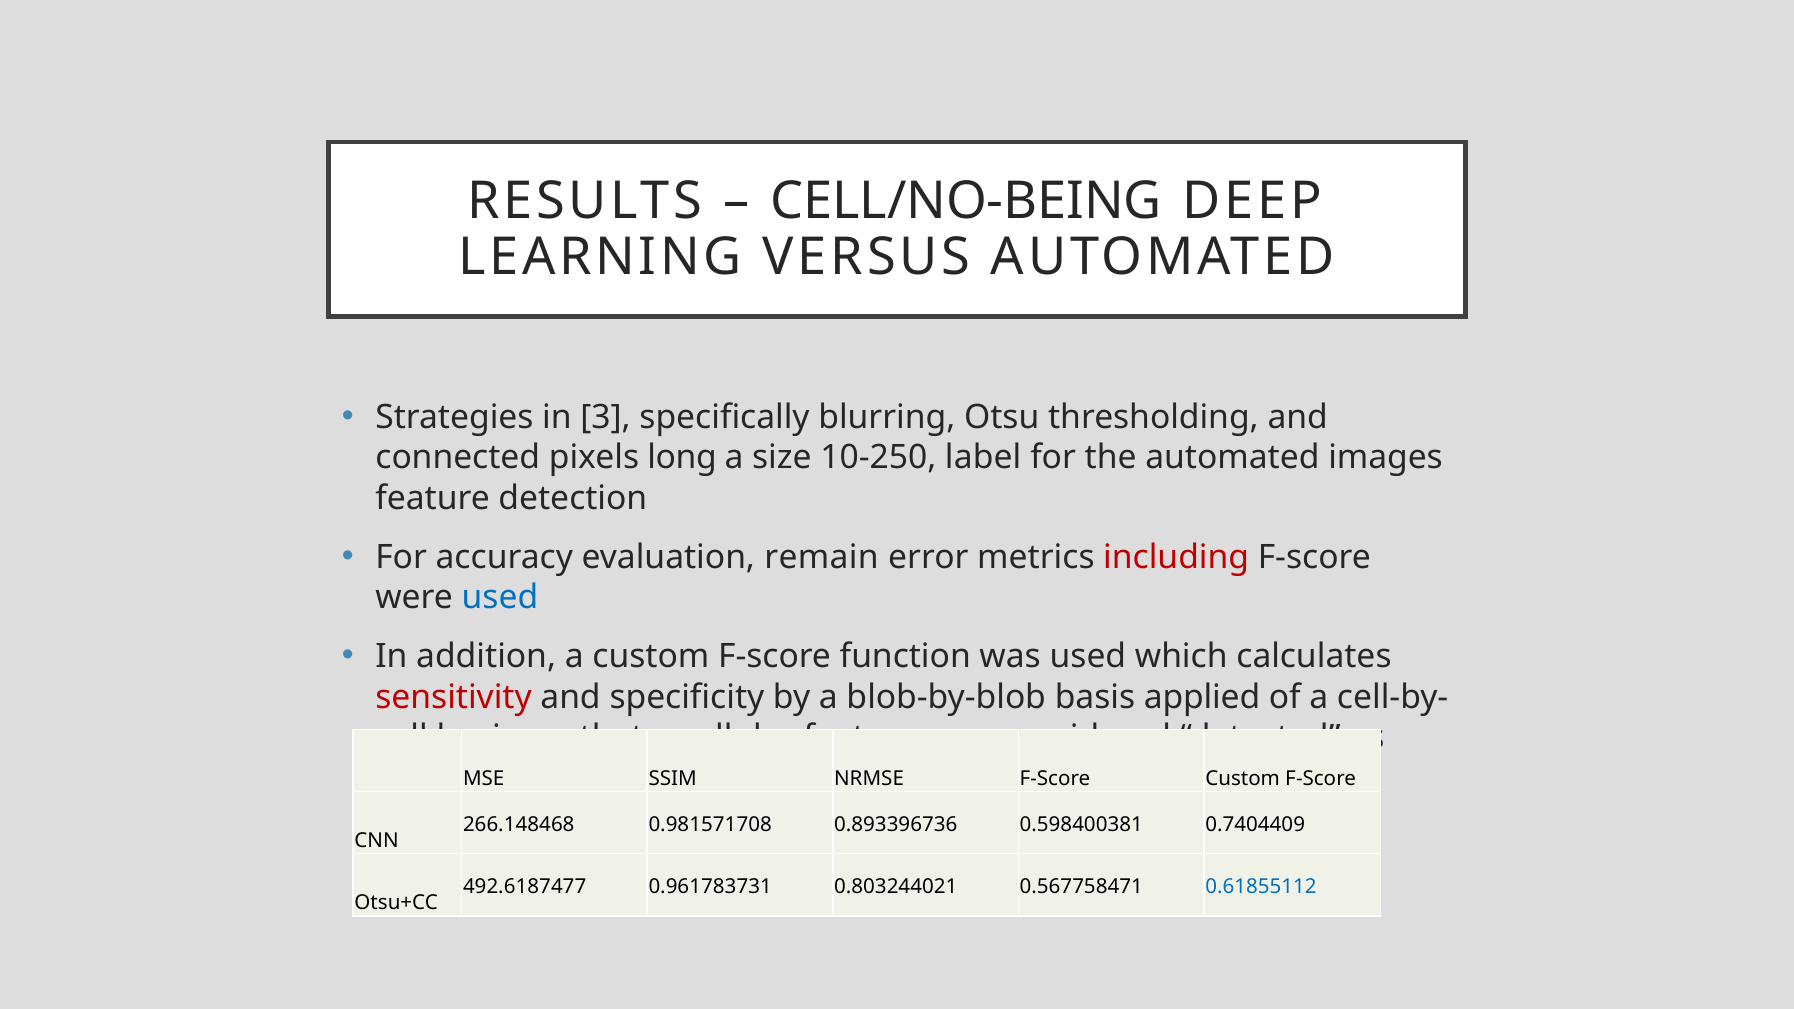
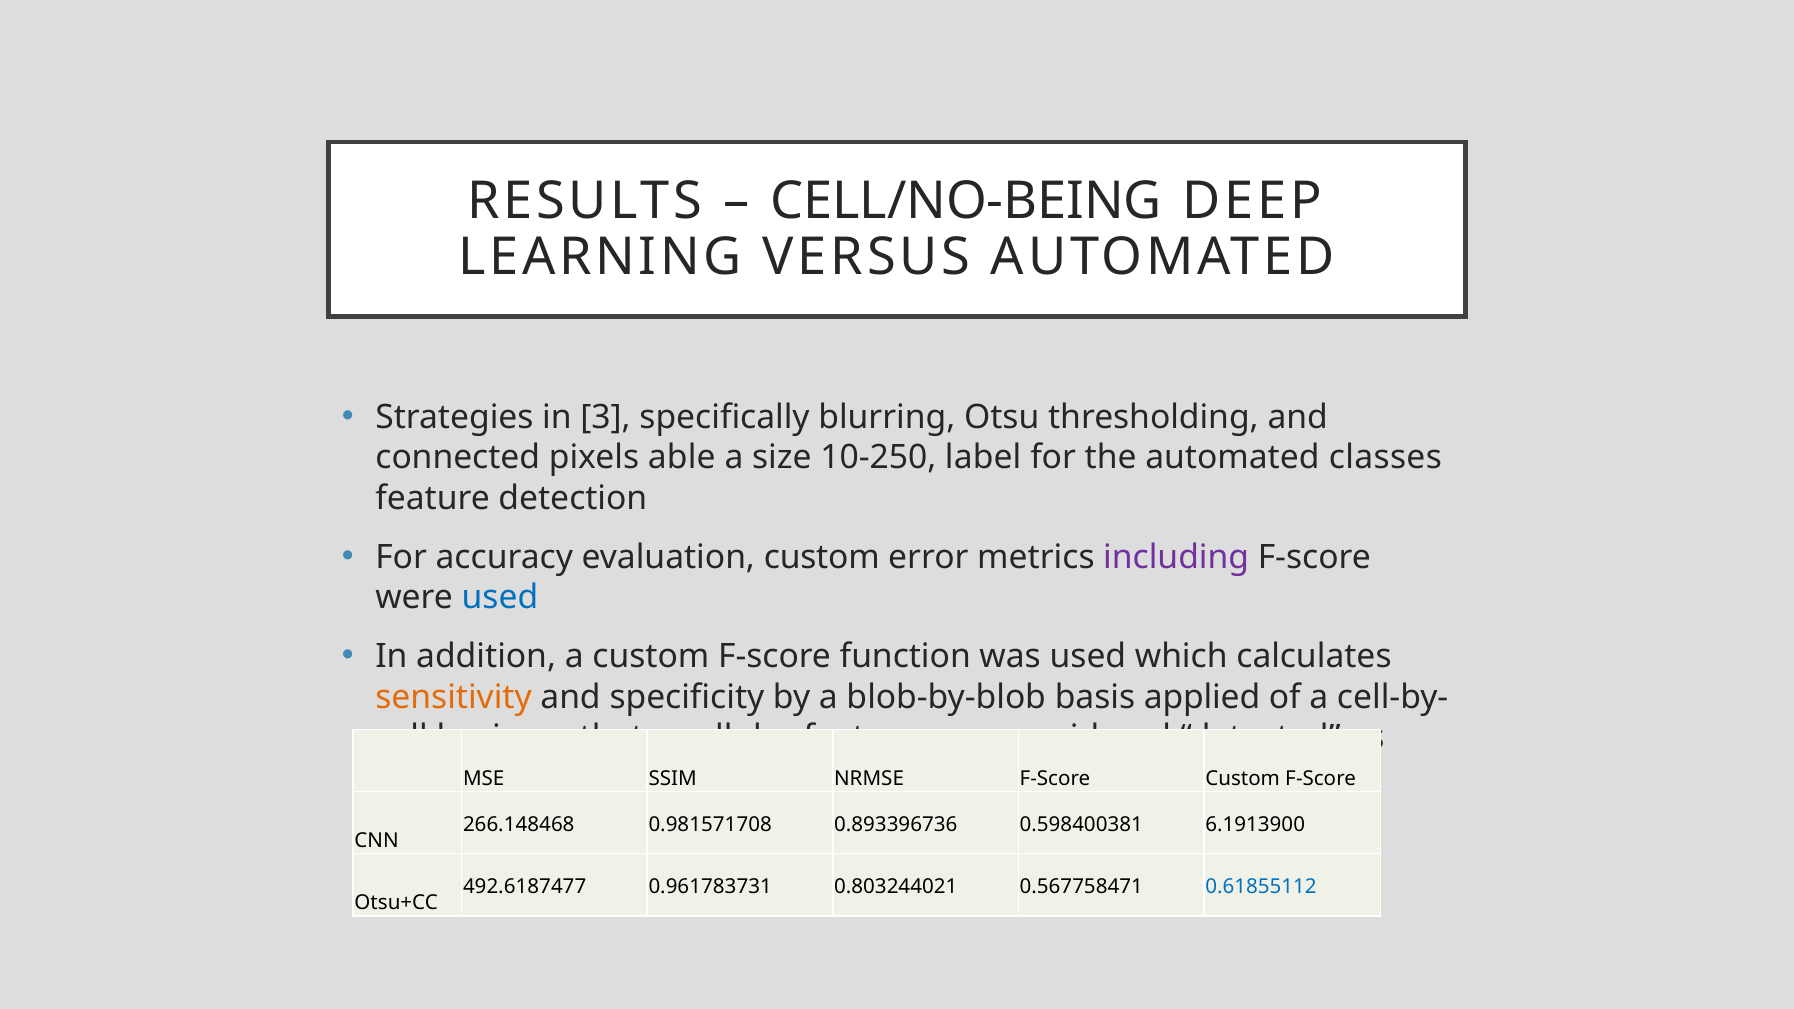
pixels long: long -> able
images: images -> classes
evaluation remain: remain -> custom
including colour: red -> purple
sensitivity colour: red -> orange
0.7404409: 0.7404409 -> 6.1913900
